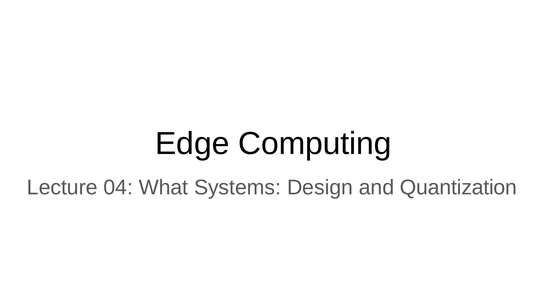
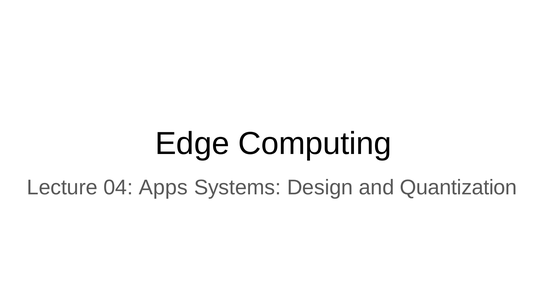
What: What -> Apps
